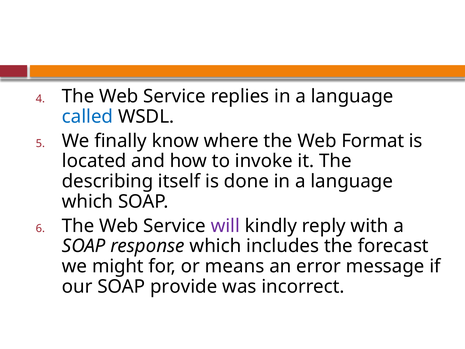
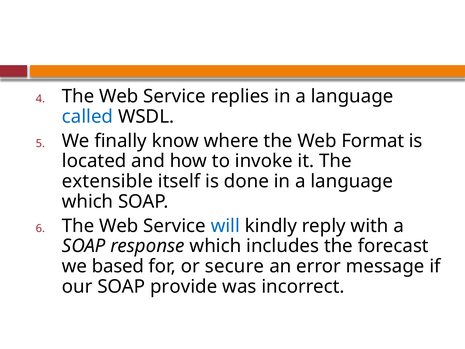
describing: describing -> extensible
will colour: purple -> blue
might: might -> based
means: means -> secure
